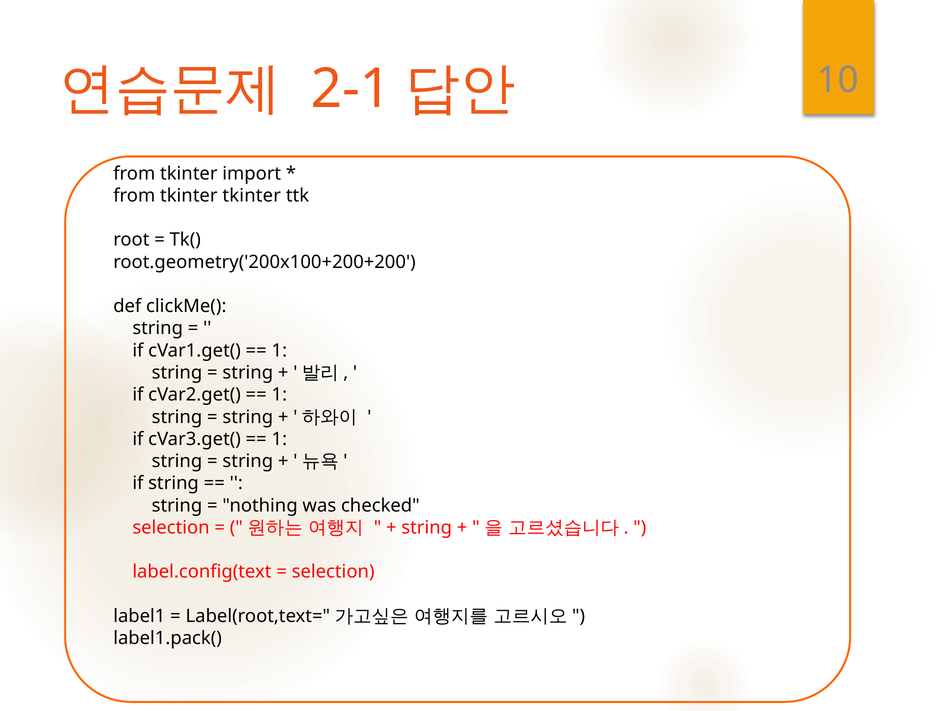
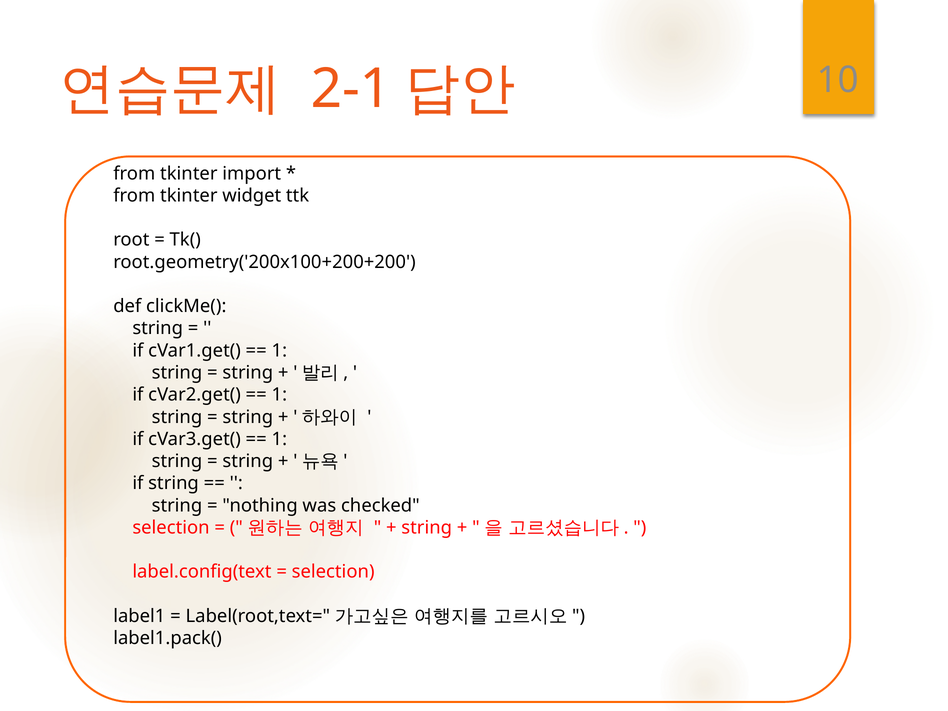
tkinter tkinter: tkinter -> widget
